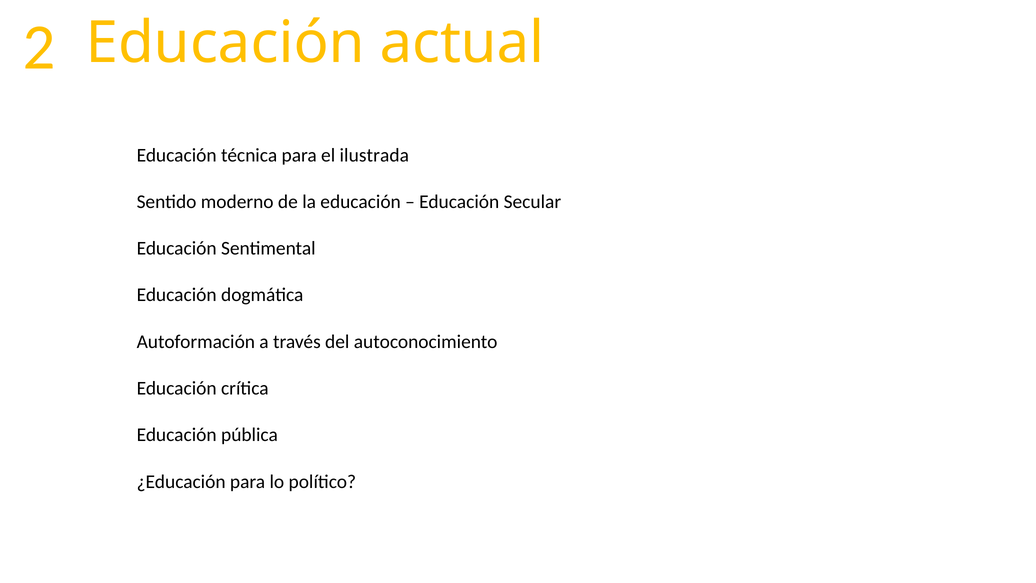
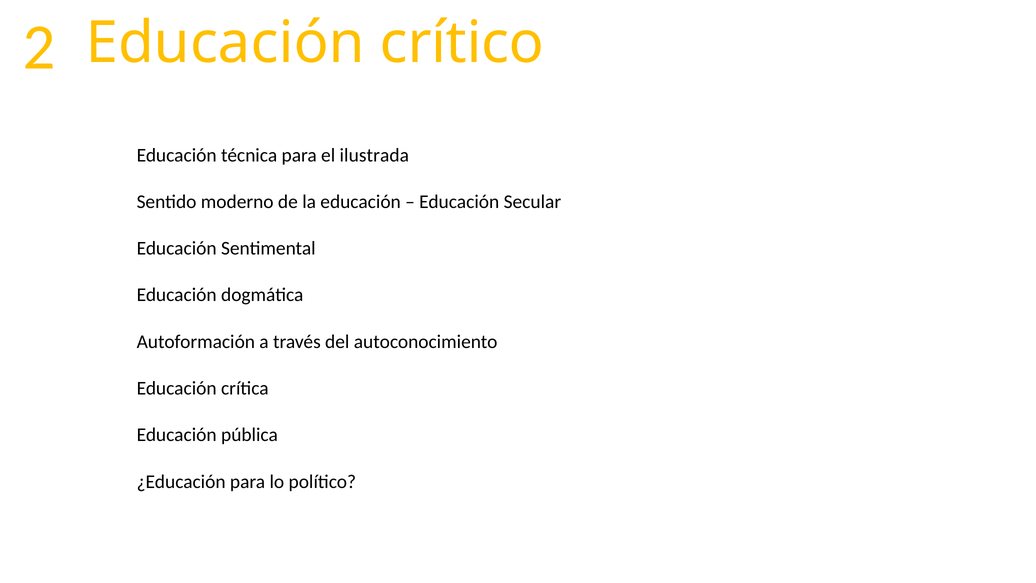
actual: actual -> crítico
